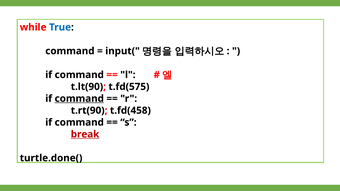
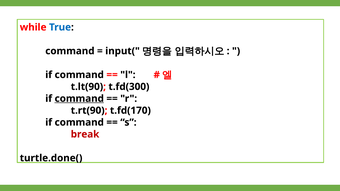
t.fd(575: t.fd(575 -> t.fd(300
t.fd(458: t.fd(458 -> t.fd(170
break underline: present -> none
